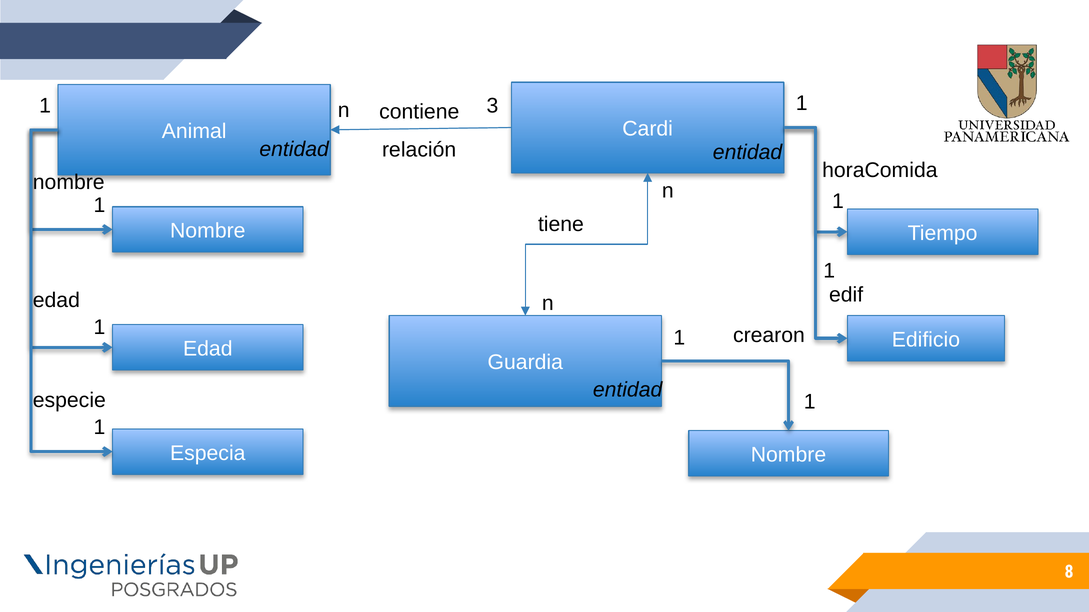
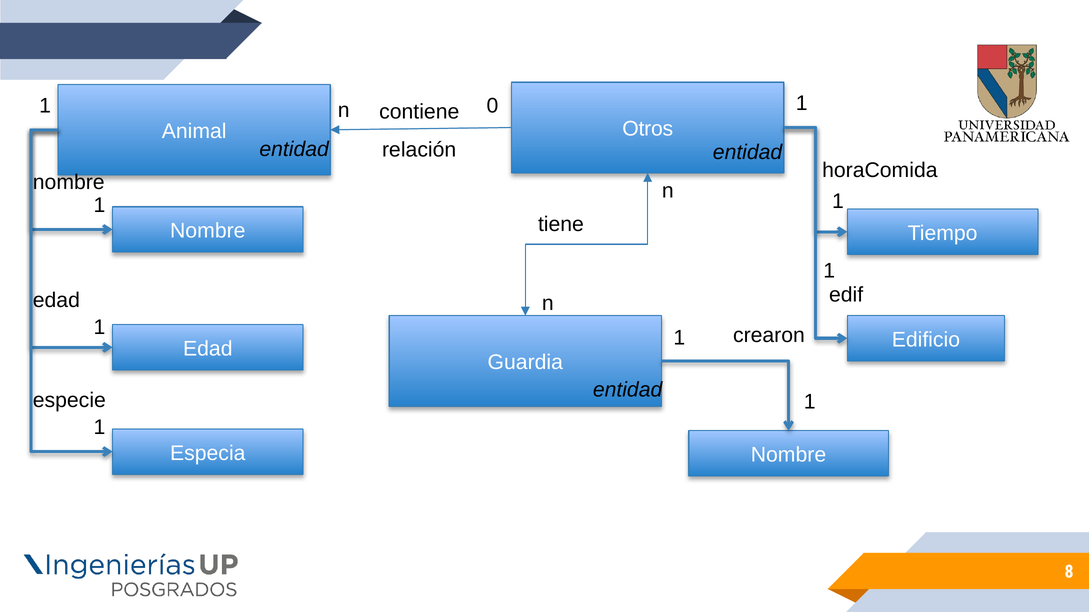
3: 3 -> 0
Cardi: Cardi -> Otros
